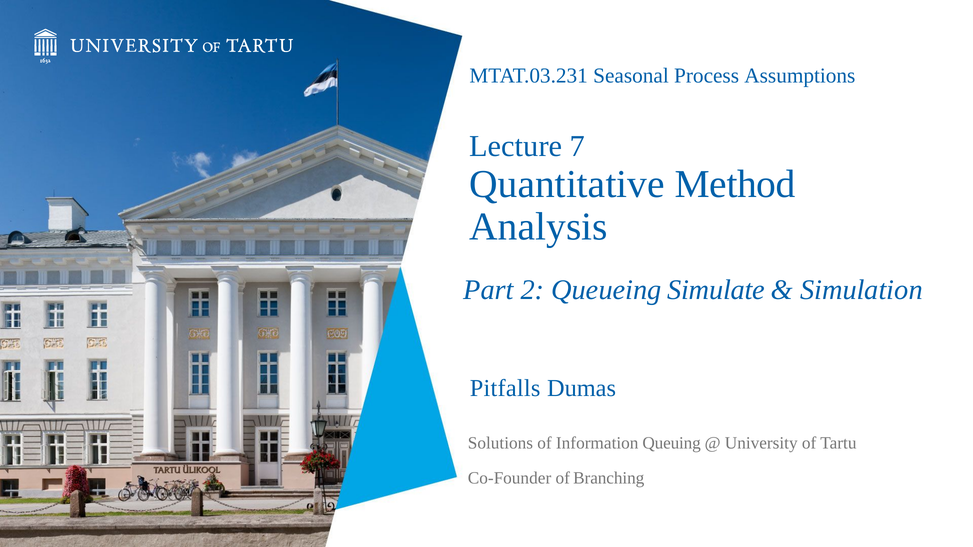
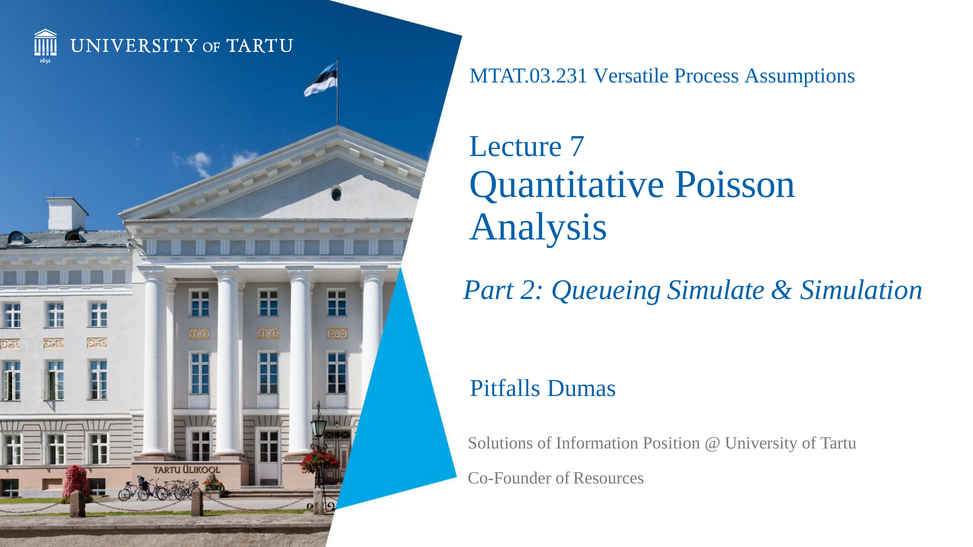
Seasonal: Seasonal -> Versatile
Method: Method -> Poisson
Queuing: Queuing -> Position
Branching: Branching -> Resources
